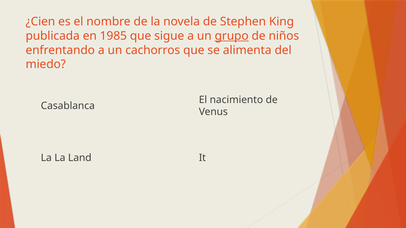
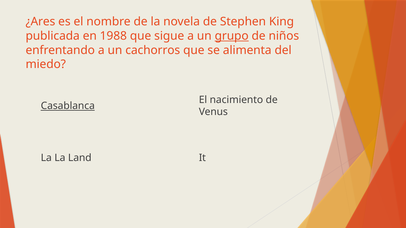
¿Cien: ¿Cien -> ¿Ares
1985: 1985 -> 1988
Casablanca underline: none -> present
